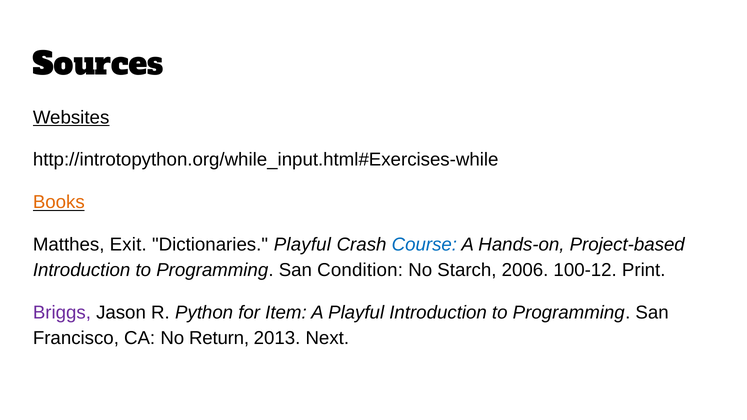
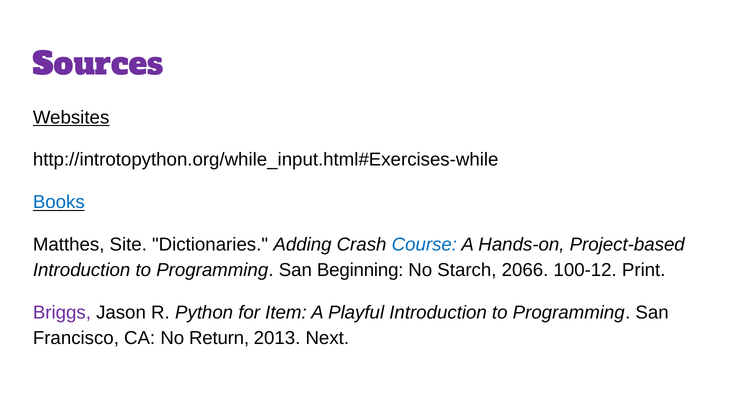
Sources colour: black -> purple
Books colour: orange -> blue
Exit: Exit -> Site
Dictionaries Playful: Playful -> Adding
Condition: Condition -> Beginning
2006: 2006 -> 2066
